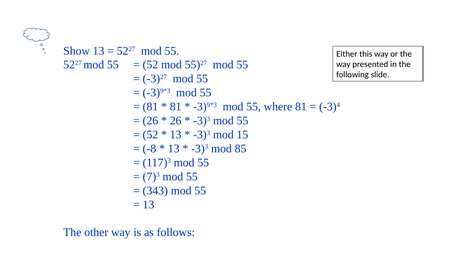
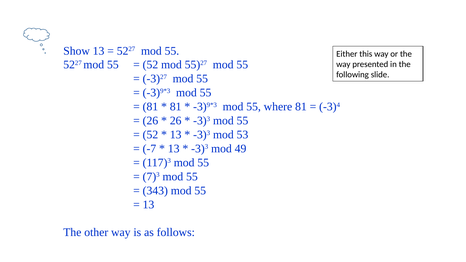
15: 15 -> 53
-8: -8 -> -7
85: 85 -> 49
